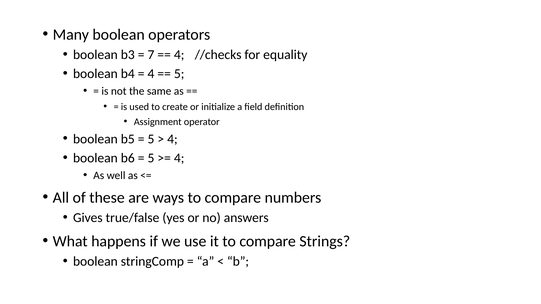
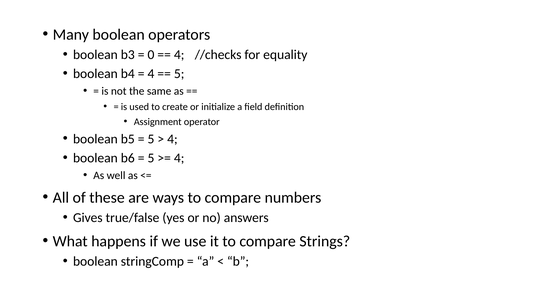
7: 7 -> 0
